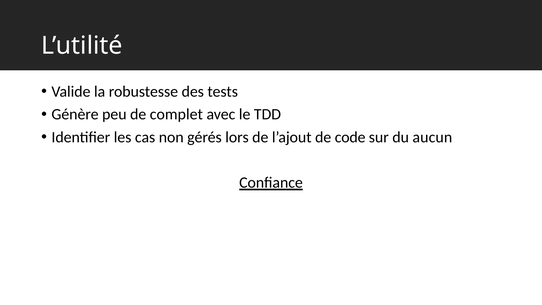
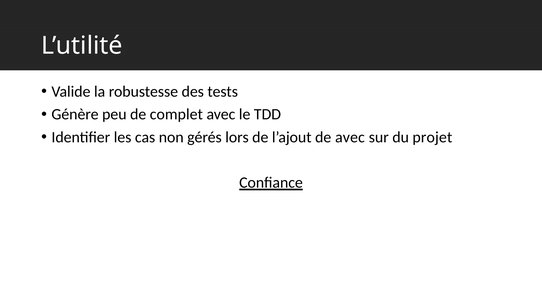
de code: code -> avec
aucun: aucun -> projet
